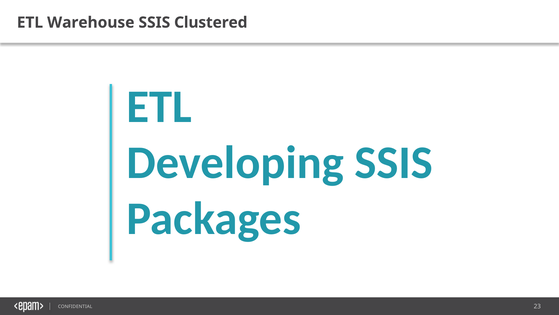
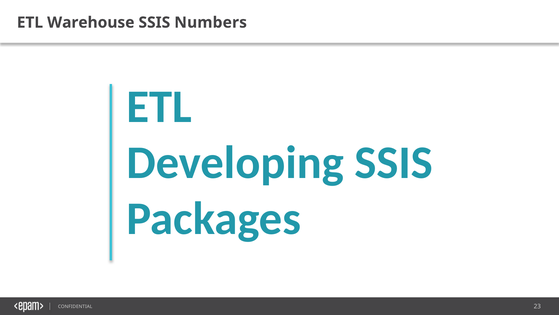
Clustered: Clustered -> Numbers
